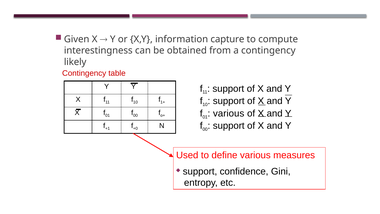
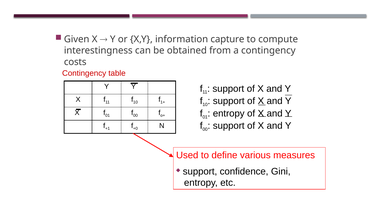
likely: likely -> costs
various at (229, 113): various -> entropy
